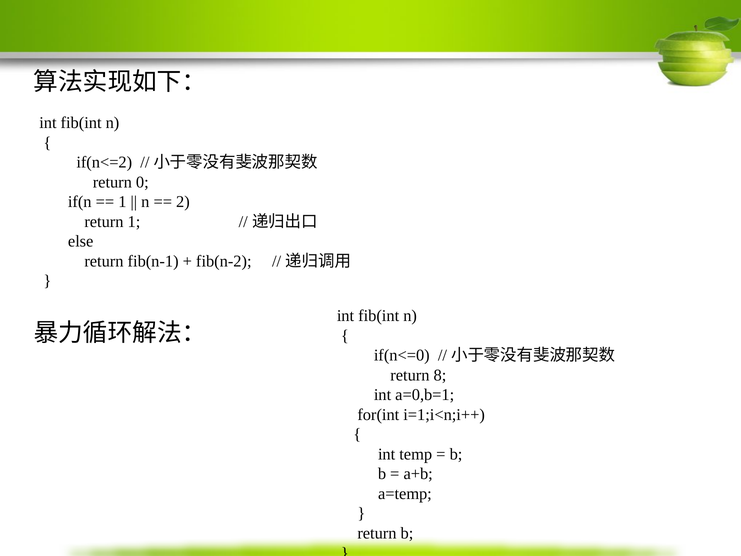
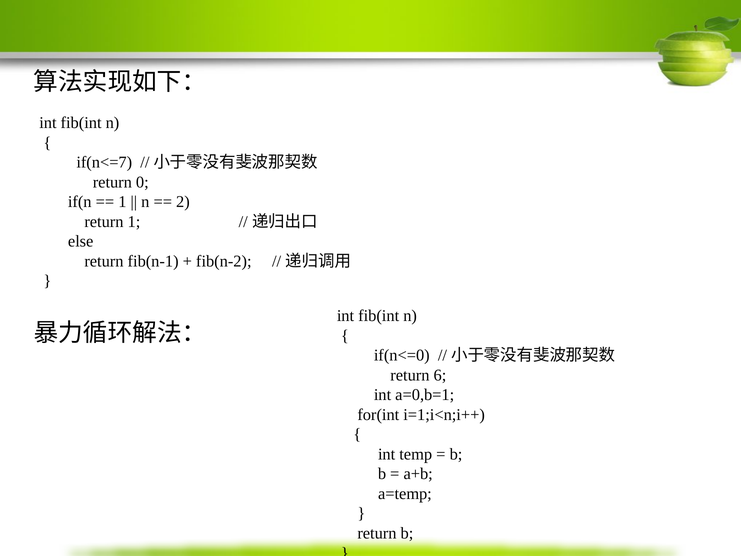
if(n<=2: if(n<=2 -> if(n<=7
8: 8 -> 6
